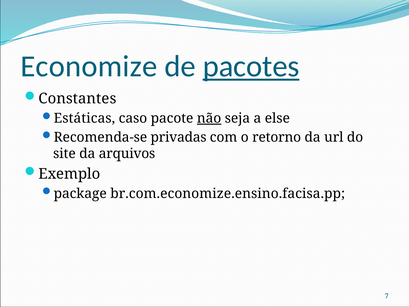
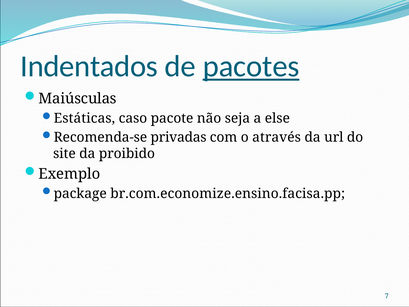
Economize: Economize -> Indentados
Constantes: Constantes -> Maiúsculas
não underline: present -> none
retorno: retorno -> através
arquivos: arquivos -> proibido
